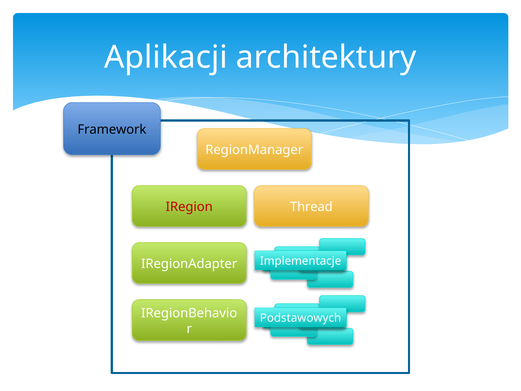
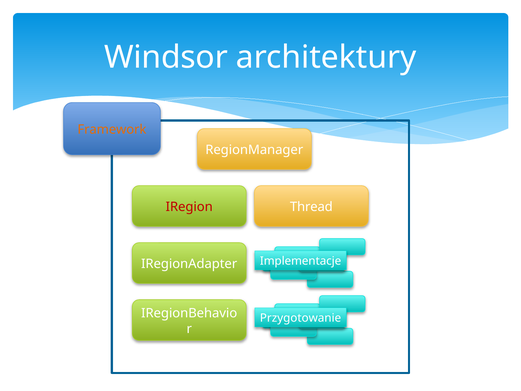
Aplikacji: Aplikacji -> Windsor
Framework colour: black -> orange
Podstawowych: Podstawowych -> Przygotowanie
